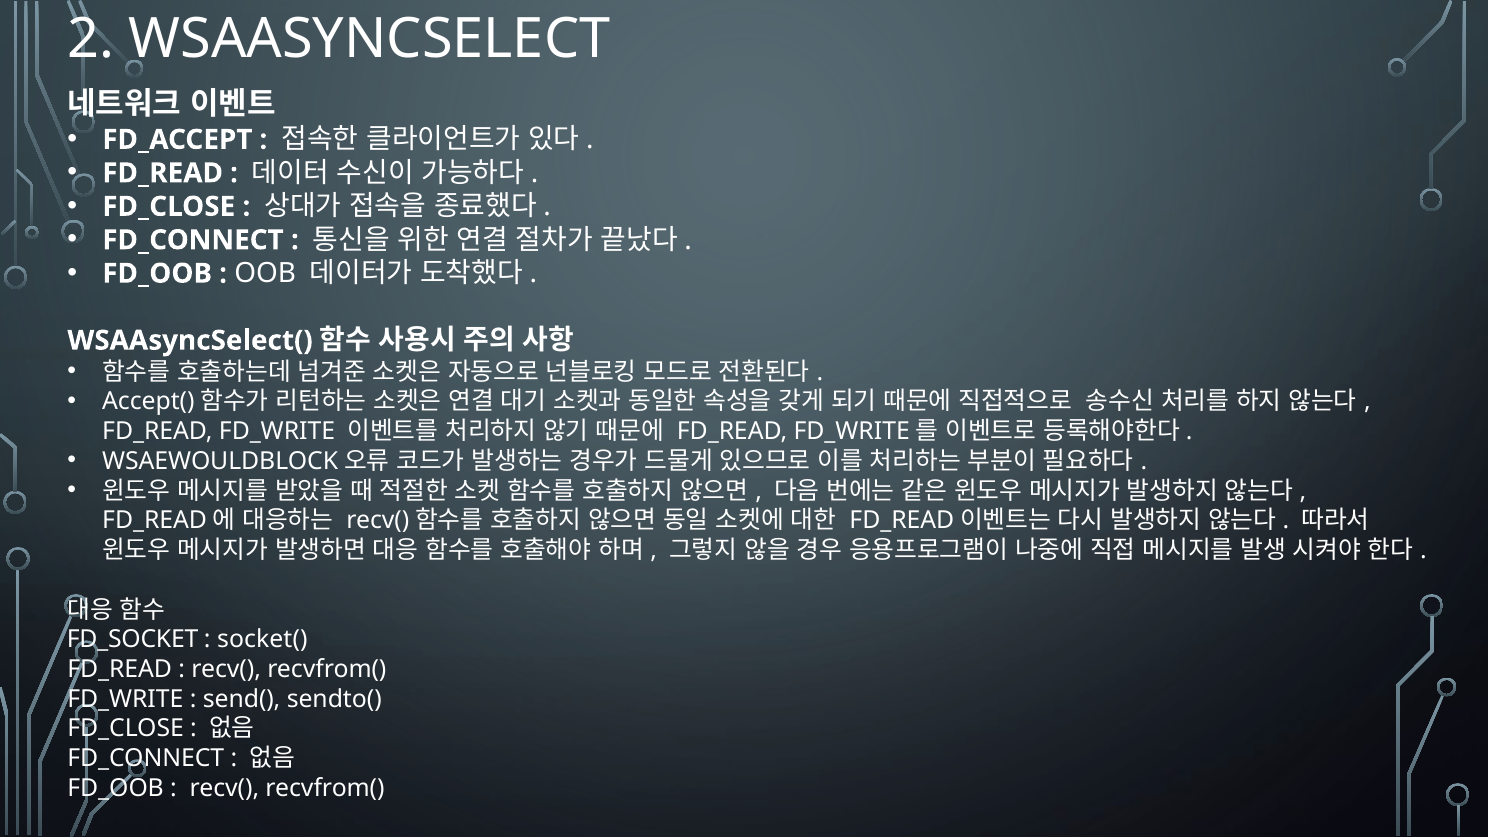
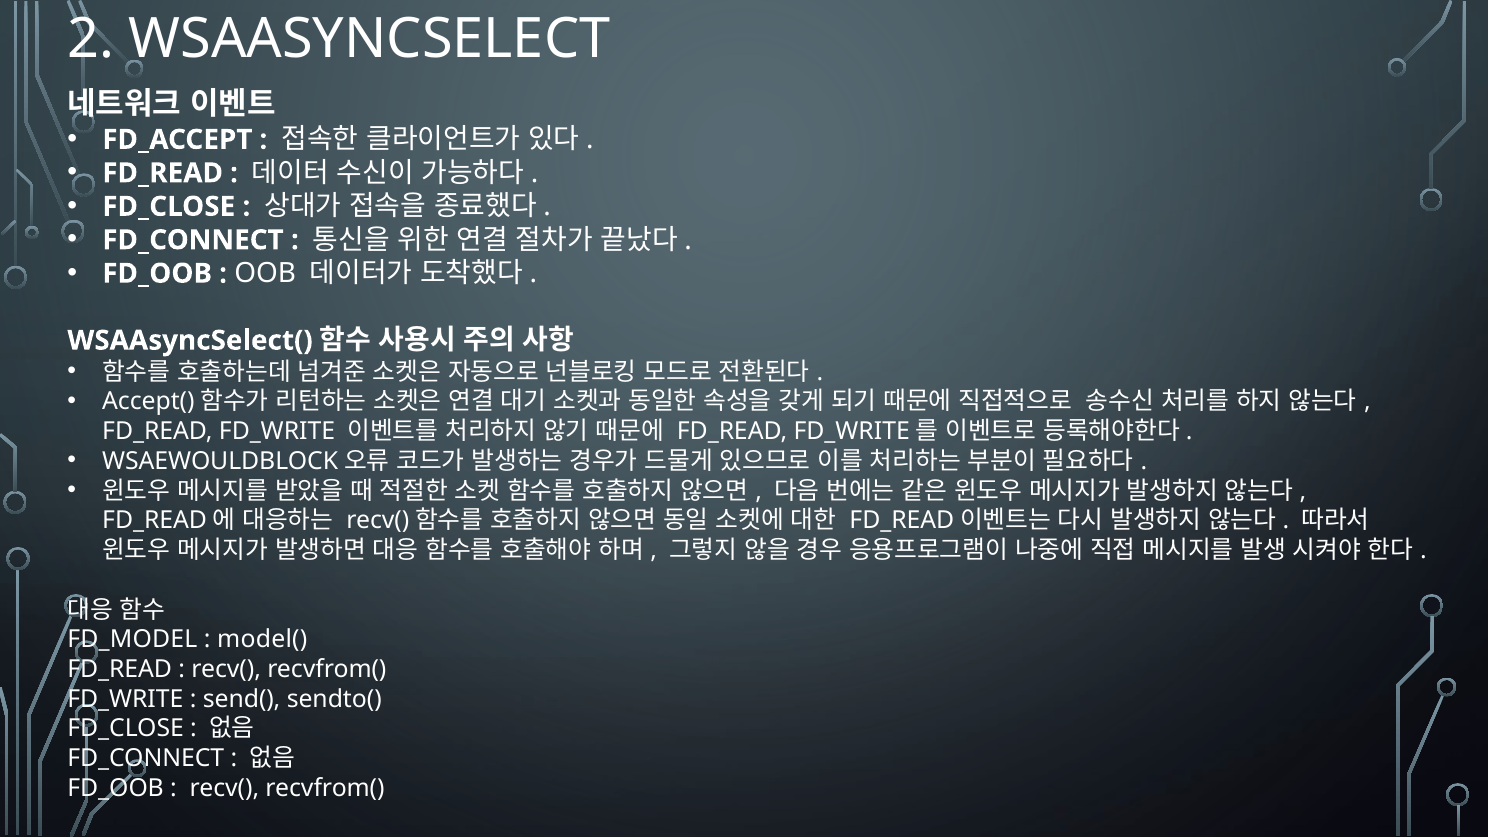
FD_SOCKET: FD_SOCKET -> FD_MODEL
socket(: socket( -> model(
